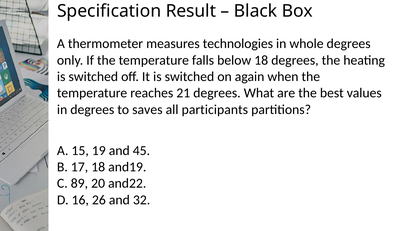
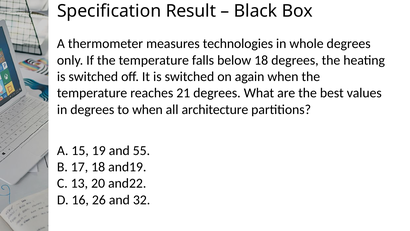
to saves: saves -> when
participants: participants -> architecture
45: 45 -> 55
89: 89 -> 13
